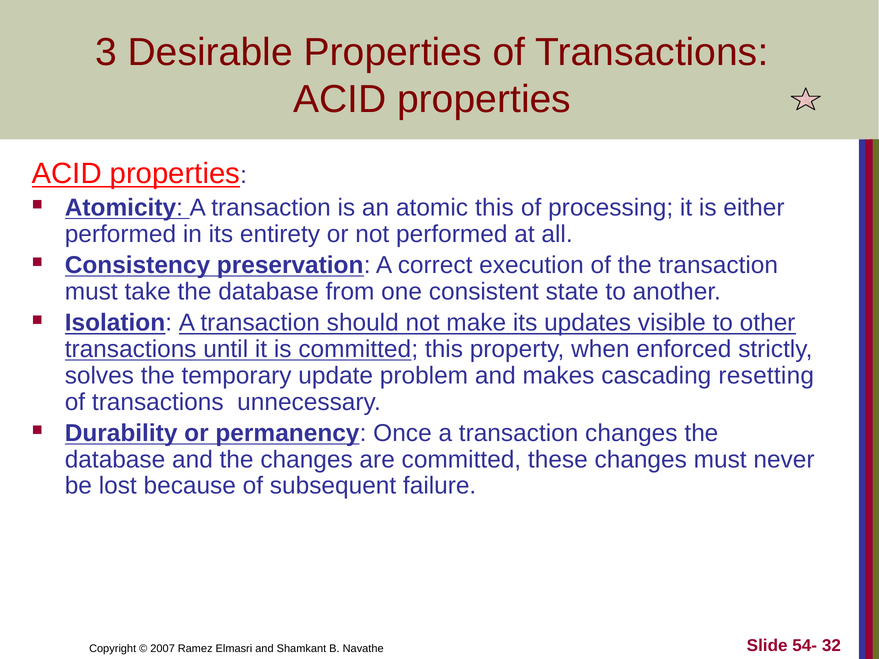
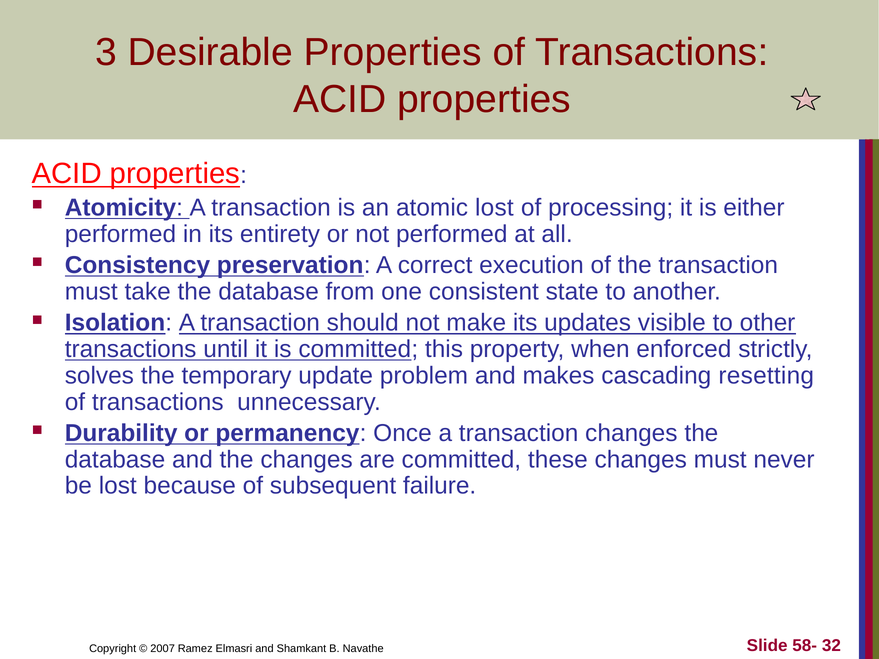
atomic this: this -> lost
54-: 54- -> 58-
